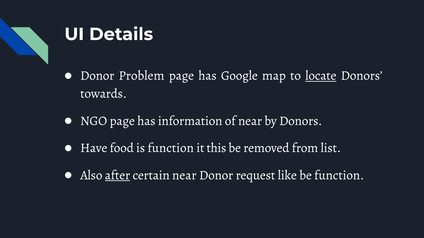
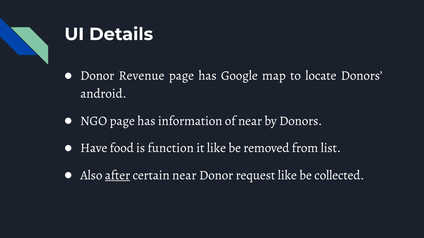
Problem: Problem -> Revenue
locate underline: present -> none
towards: towards -> android
it this: this -> like
be function: function -> collected
